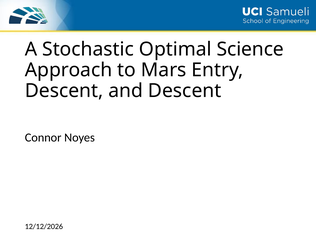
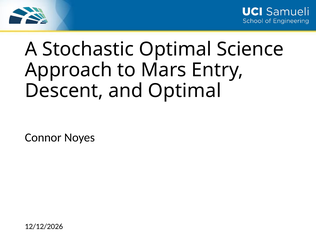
and Descent: Descent -> Optimal
